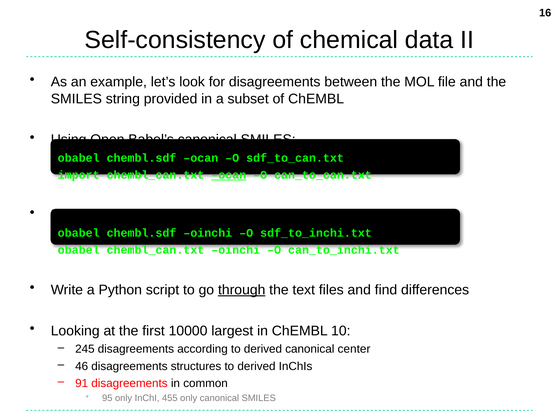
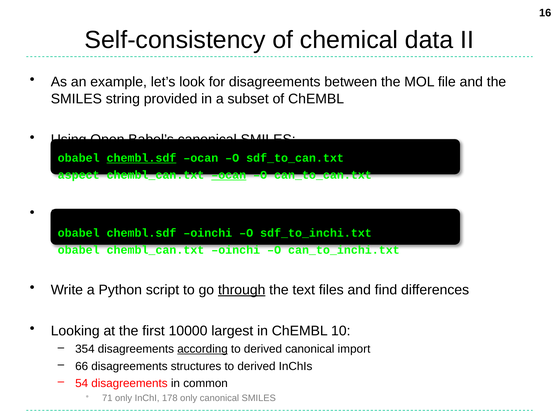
chembl.sdf at (141, 158) underline: none -> present
import: import -> aspect
245: 245 -> 354
according underline: none -> present
center: center -> import
46: 46 -> 66
91: 91 -> 54
95: 95 -> 71
455: 455 -> 178
